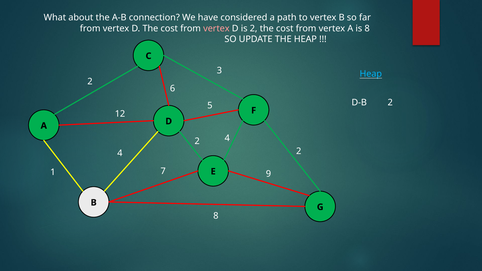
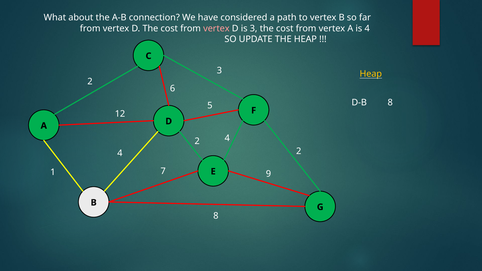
is 2: 2 -> 3
is 8: 8 -> 4
Heap at (371, 74) colour: light blue -> yellow
D-B 2: 2 -> 8
